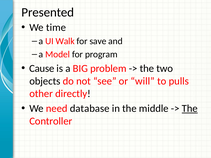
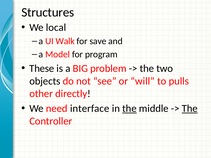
Presented: Presented -> Structures
time: time -> local
Cause: Cause -> These
database: database -> interface
the at (129, 109) underline: none -> present
